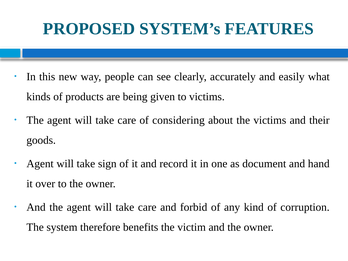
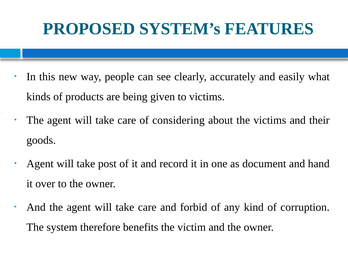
sign: sign -> post
